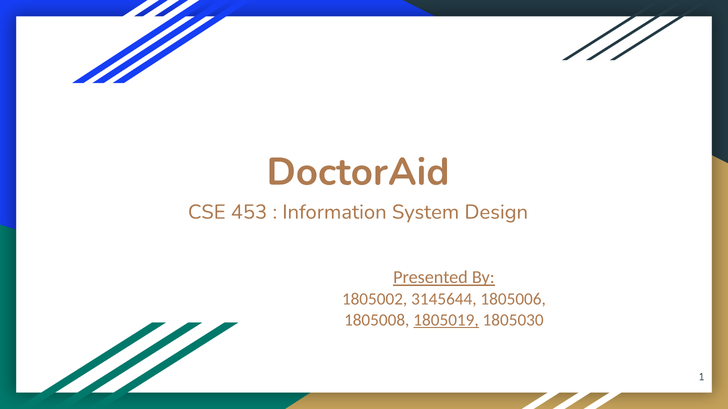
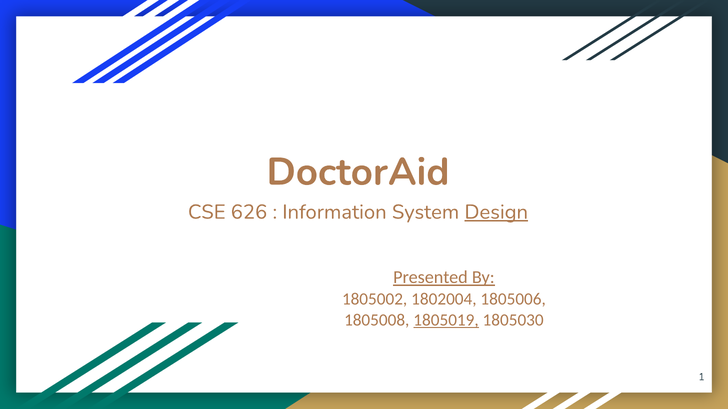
453: 453 -> 626
Design underline: none -> present
3145644: 3145644 -> 1802004
